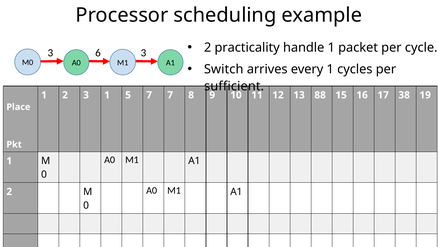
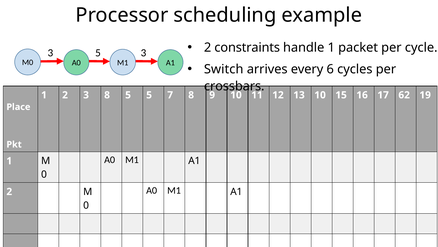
practicality: practicality -> constraints
3 6: 6 -> 5
every 1: 1 -> 6
sufficient: sufficient -> crossbars
3 1: 1 -> 8
5 7: 7 -> 5
13 88: 88 -> 10
38: 38 -> 62
